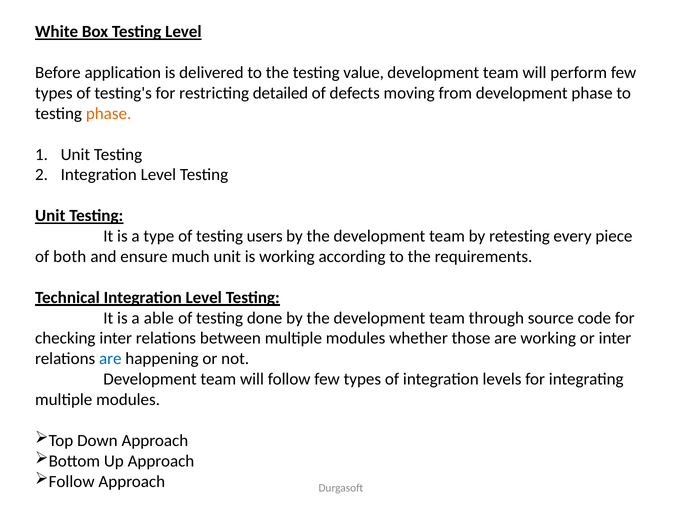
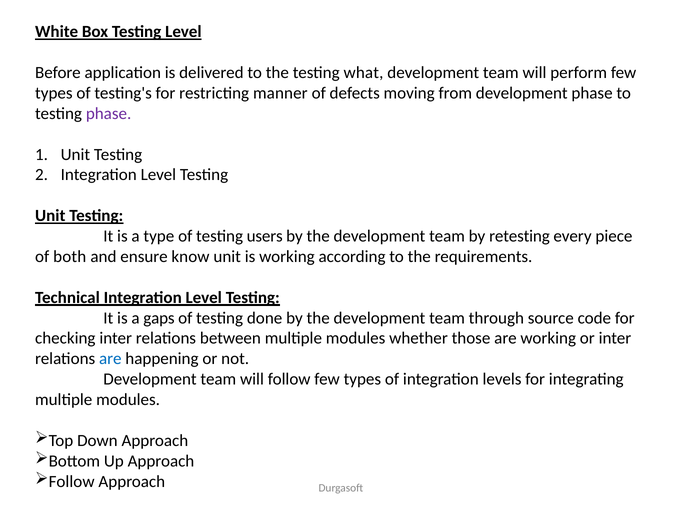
value: value -> what
detailed: detailed -> manner
phase at (109, 114) colour: orange -> purple
much: much -> know
able: able -> gaps
